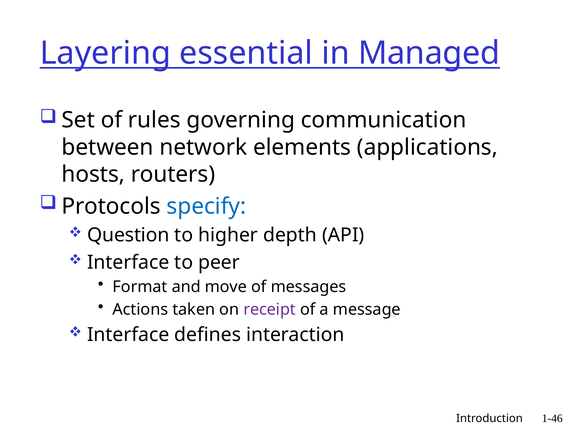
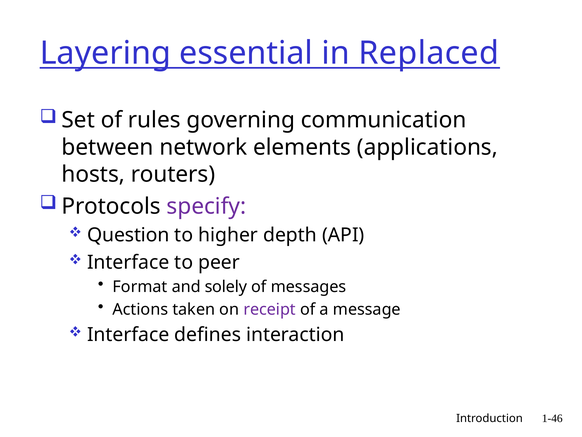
Managed: Managed -> Replaced
specify colour: blue -> purple
move: move -> solely
